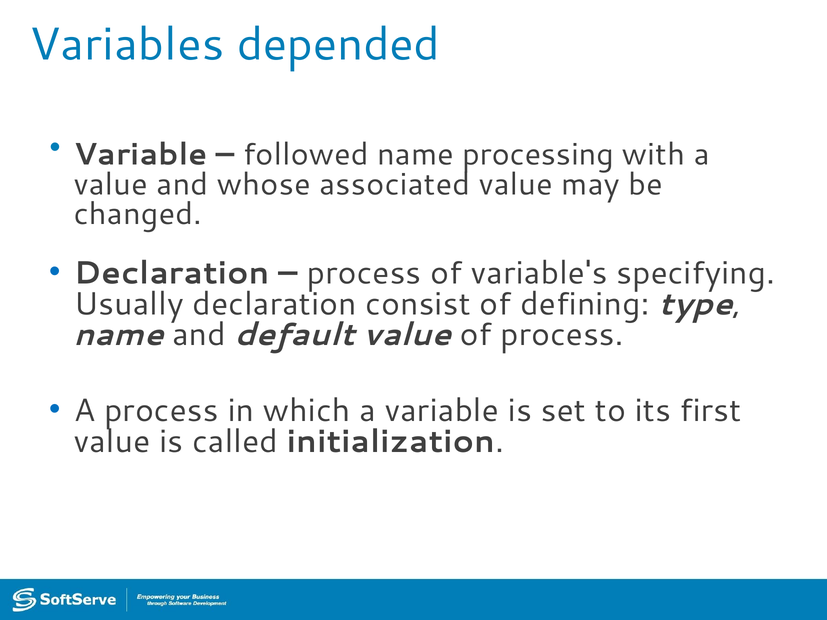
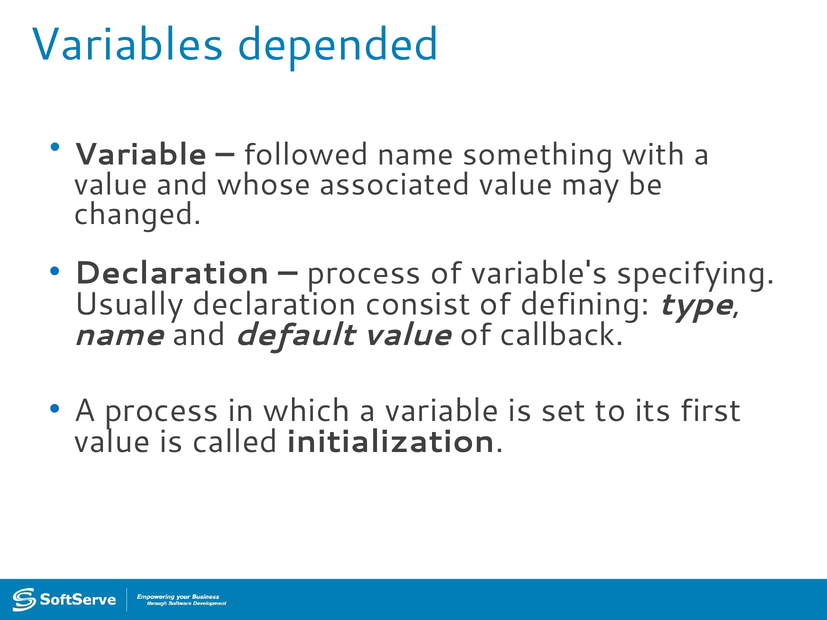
processing: processing -> something
of process: process -> callback
